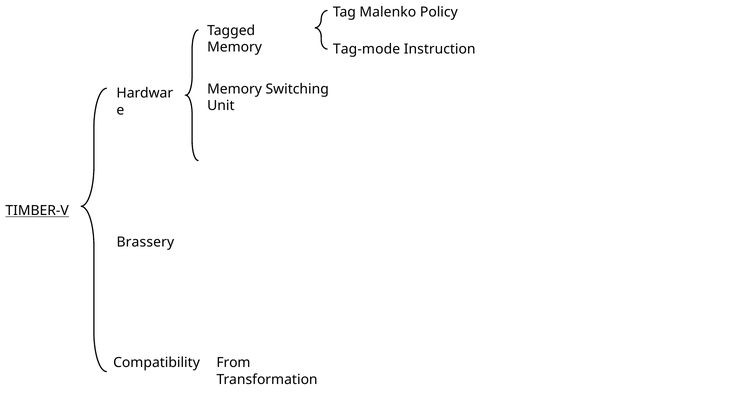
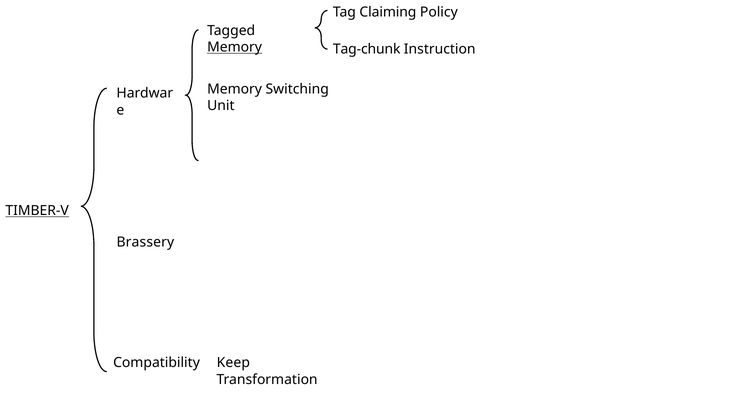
Malenko: Malenko -> Claiming
Memory at (235, 47) underline: none -> present
Tag-mode: Tag-mode -> Tag-chunk
From: From -> Keep
